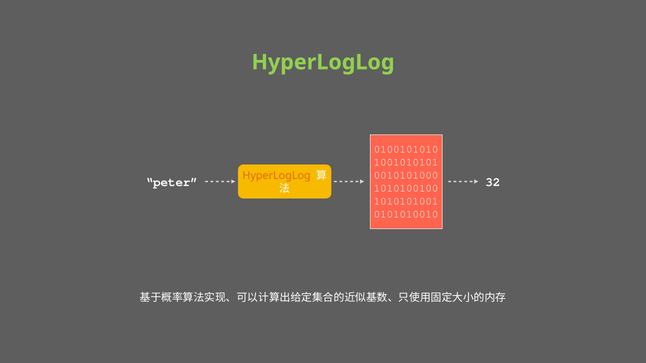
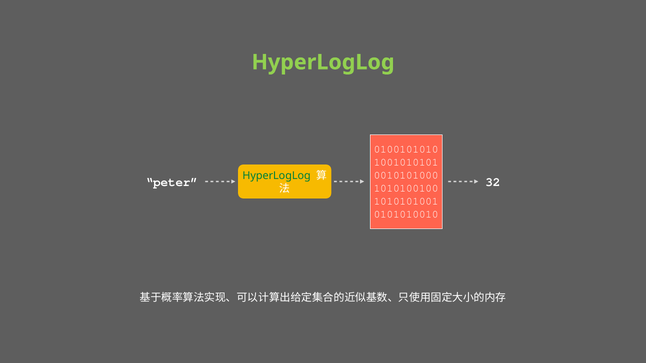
HyperLogLog at (277, 176) colour: orange -> green
